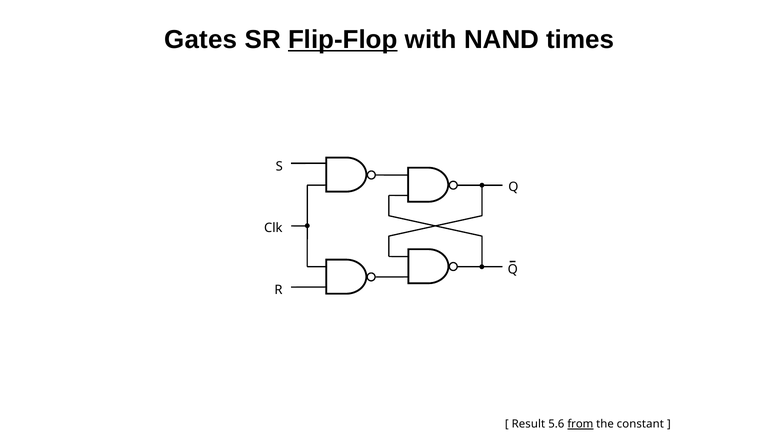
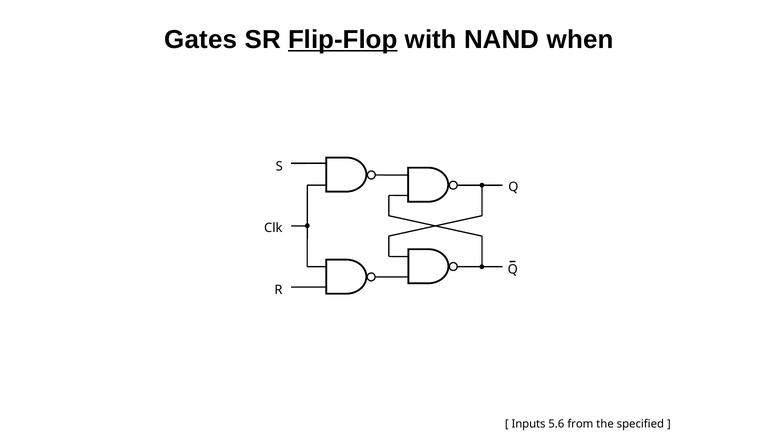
times: times -> when
Result: Result -> Inputs
from underline: present -> none
constant: constant -> specified
